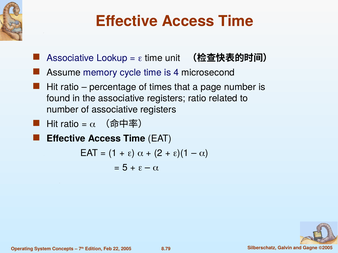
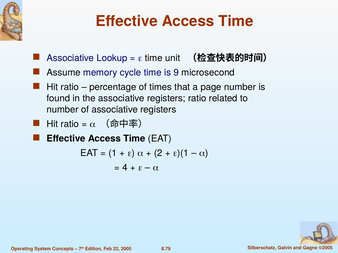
4: 4 -> 9
5: 5 -> 4
